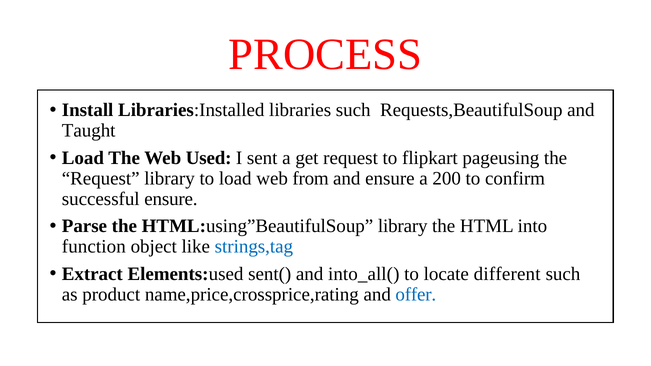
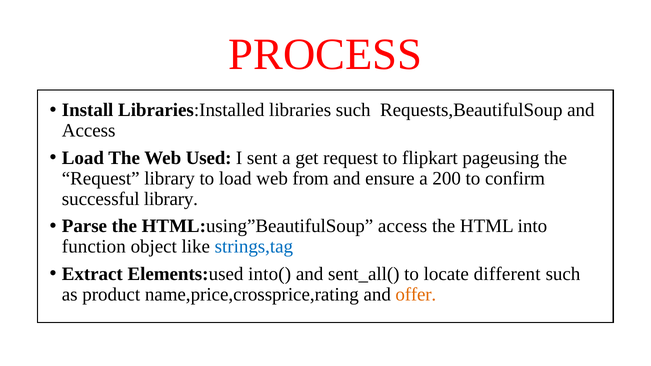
Taught at (89, 131): Taught -> Access
successful ensure: ensure -> library
HTML:using”BeautifulSoup library: library -> access
sent(: sent( -> into(
into_all(: into_all( -> sent_all(
offer colour: blue -> orange
